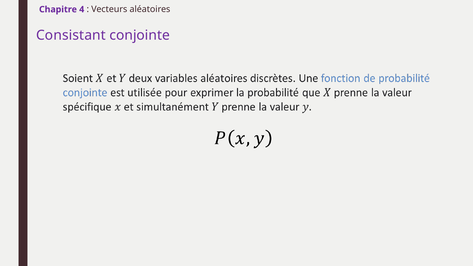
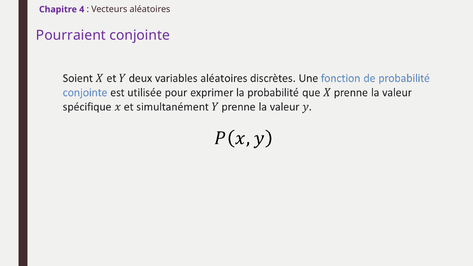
Consistant: Consistant -> Pourraient
